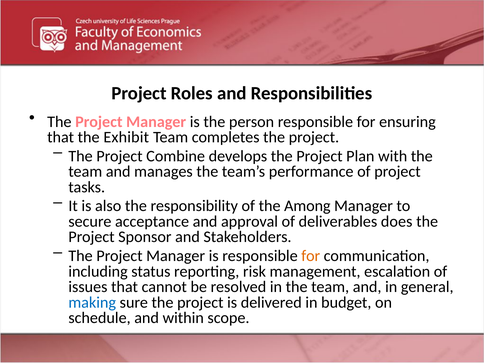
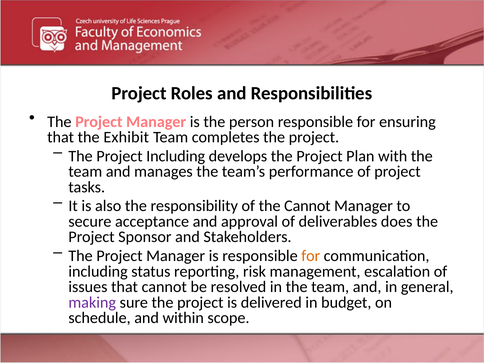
Project Combine: Combine -> Including
the Among: Among -> Cannot
making colour: blue -> purple
